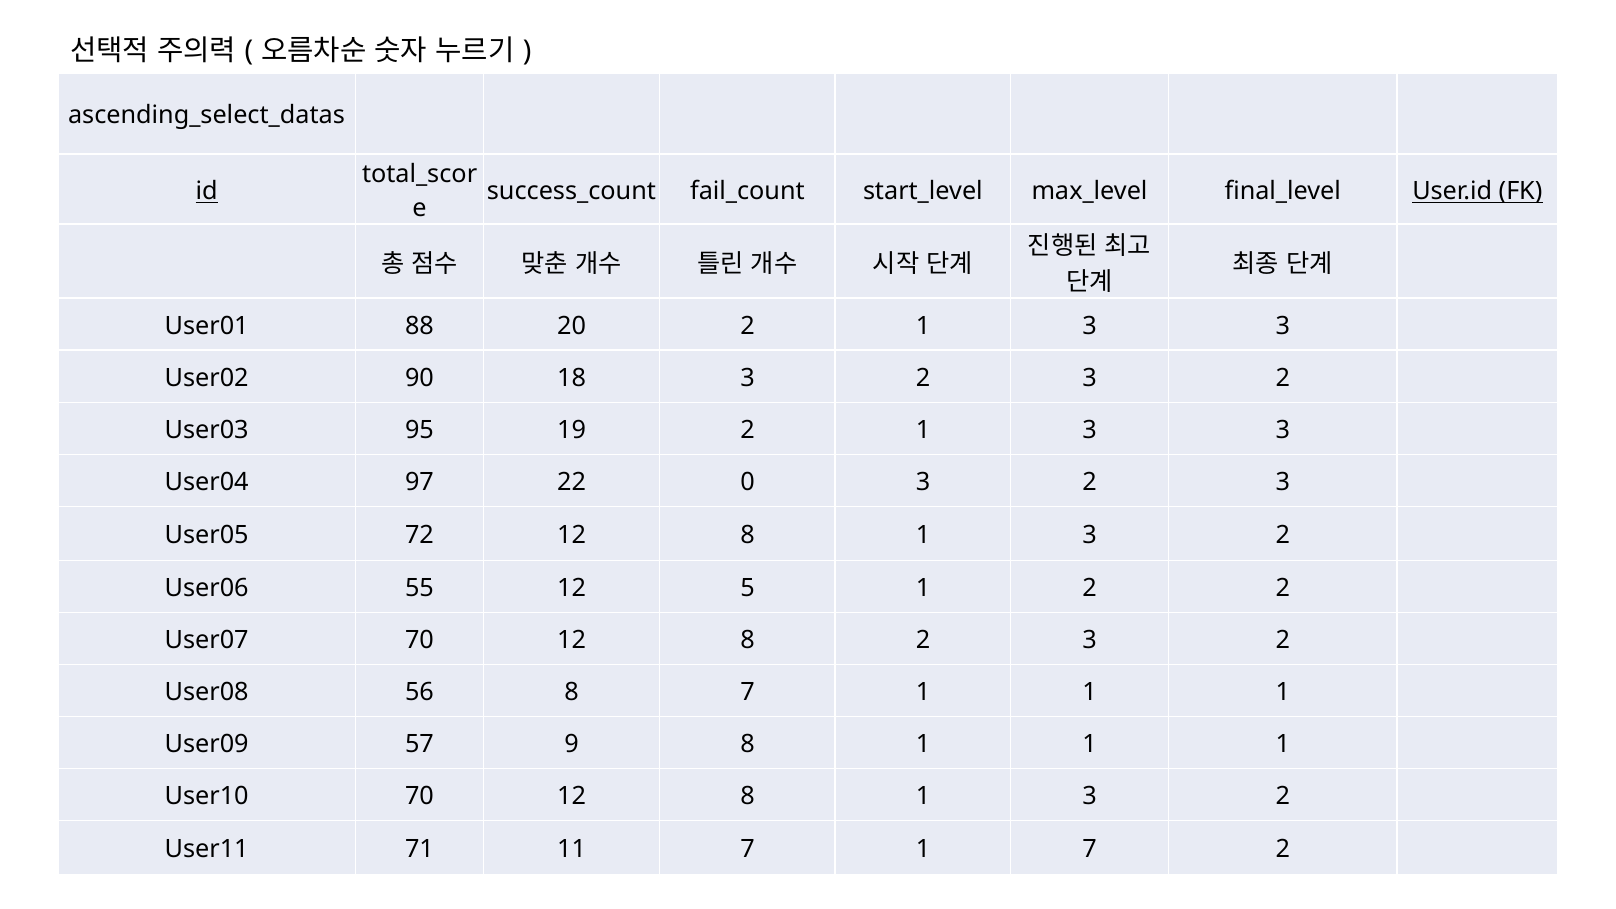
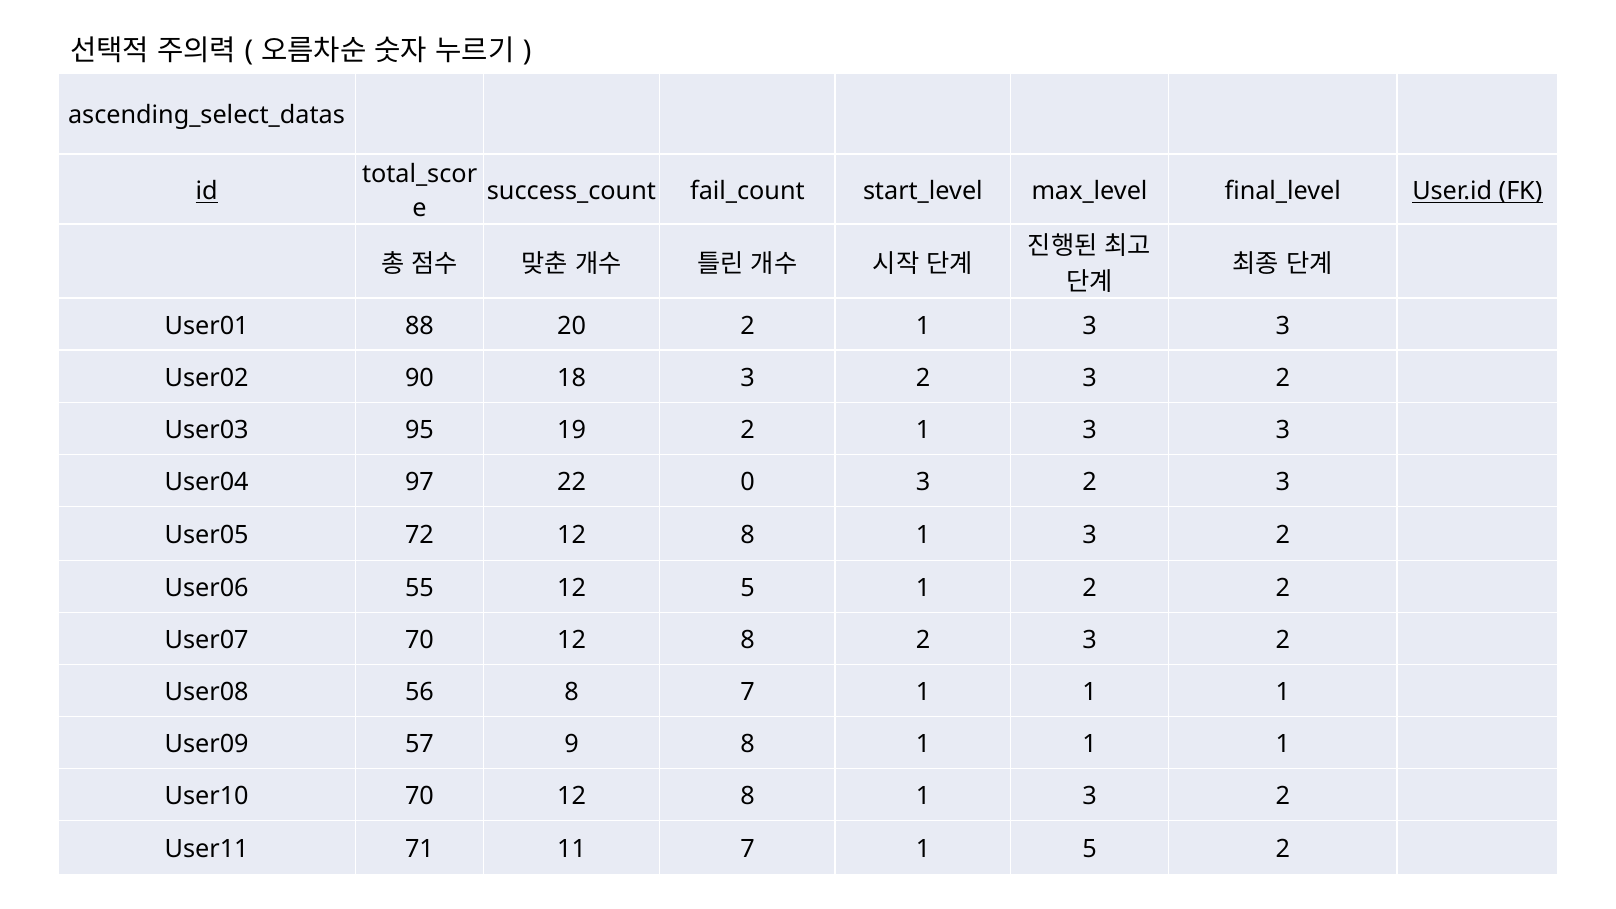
1 7: 7 -> 5
